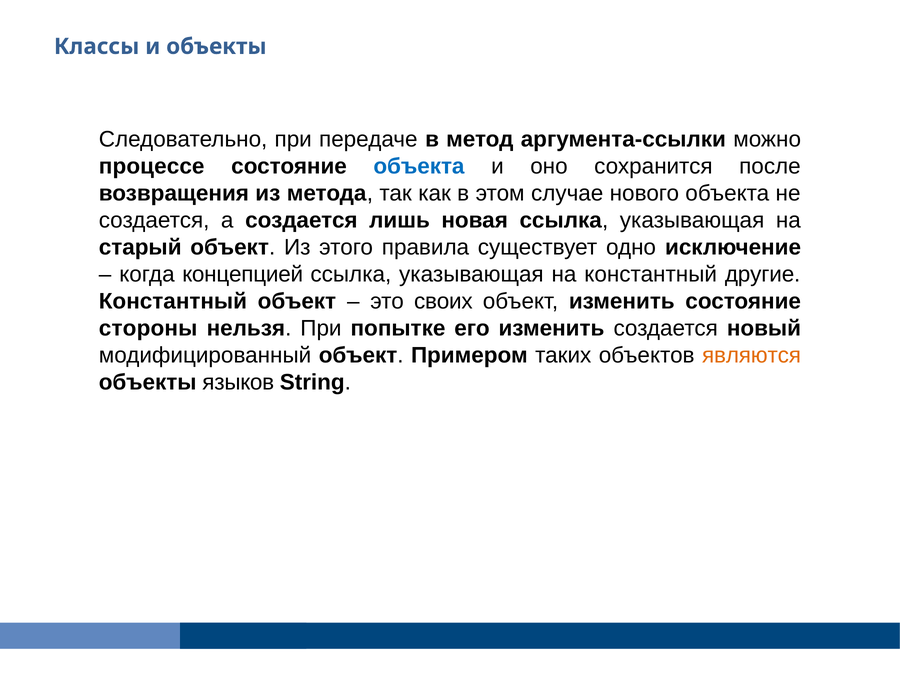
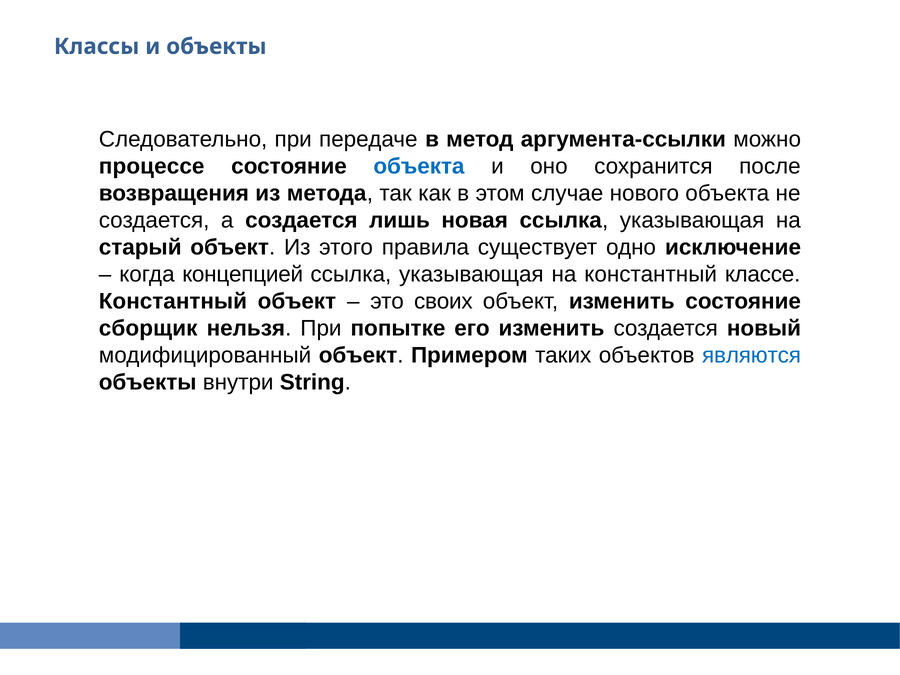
другие: другие -> классе
стороны: стороны -> сборщик
являются colour: orange -> blue
языков: языков -> внутри
